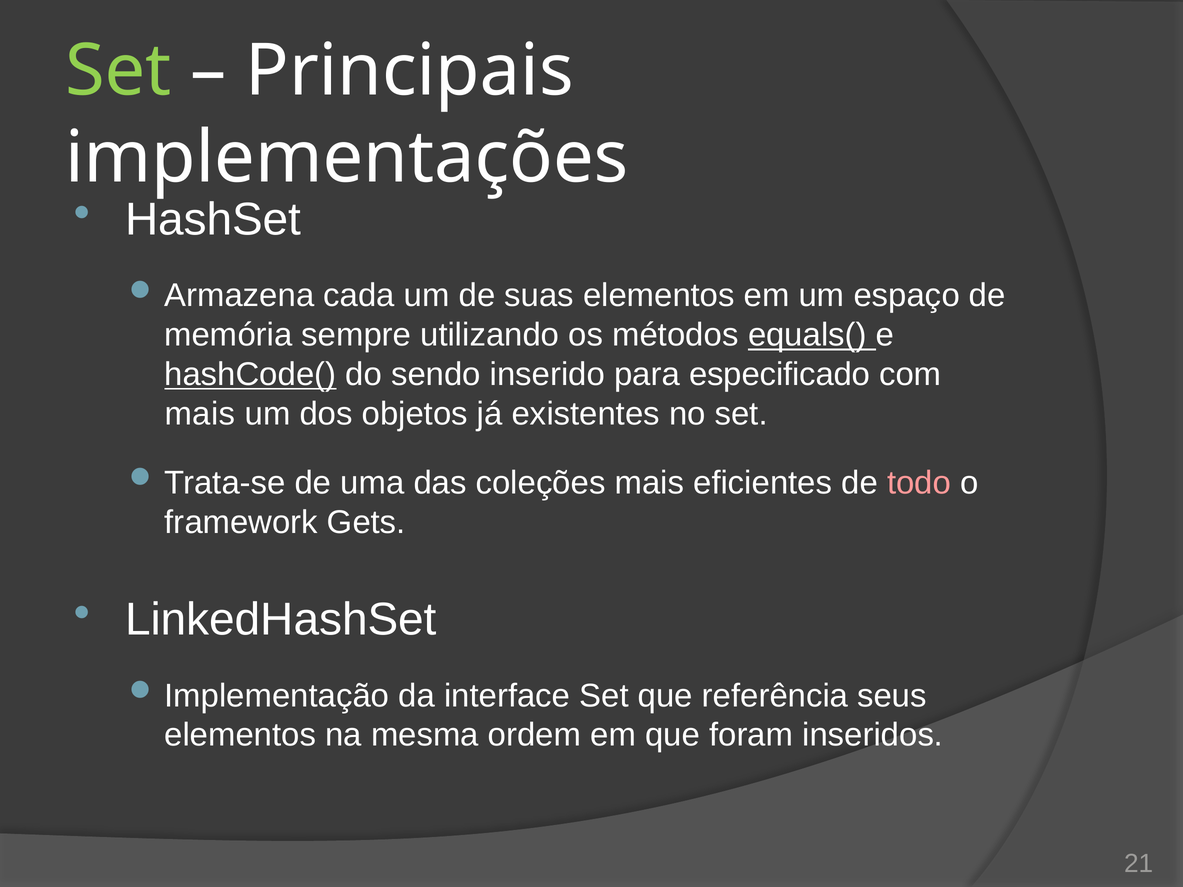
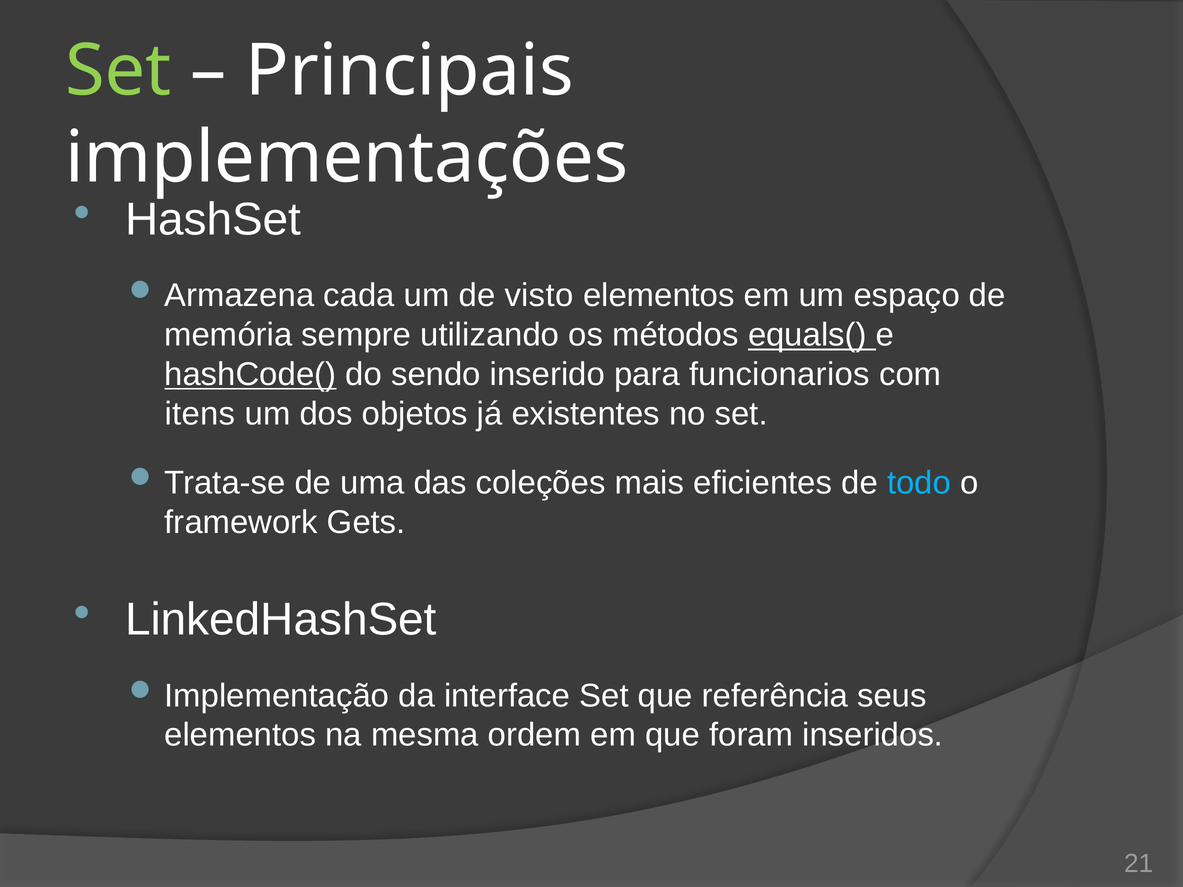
suas: suas -> visto
especificado: especificado -> funcionarios
mais at (200, 414): mais -> itens
todo colour: pink -> light blue
